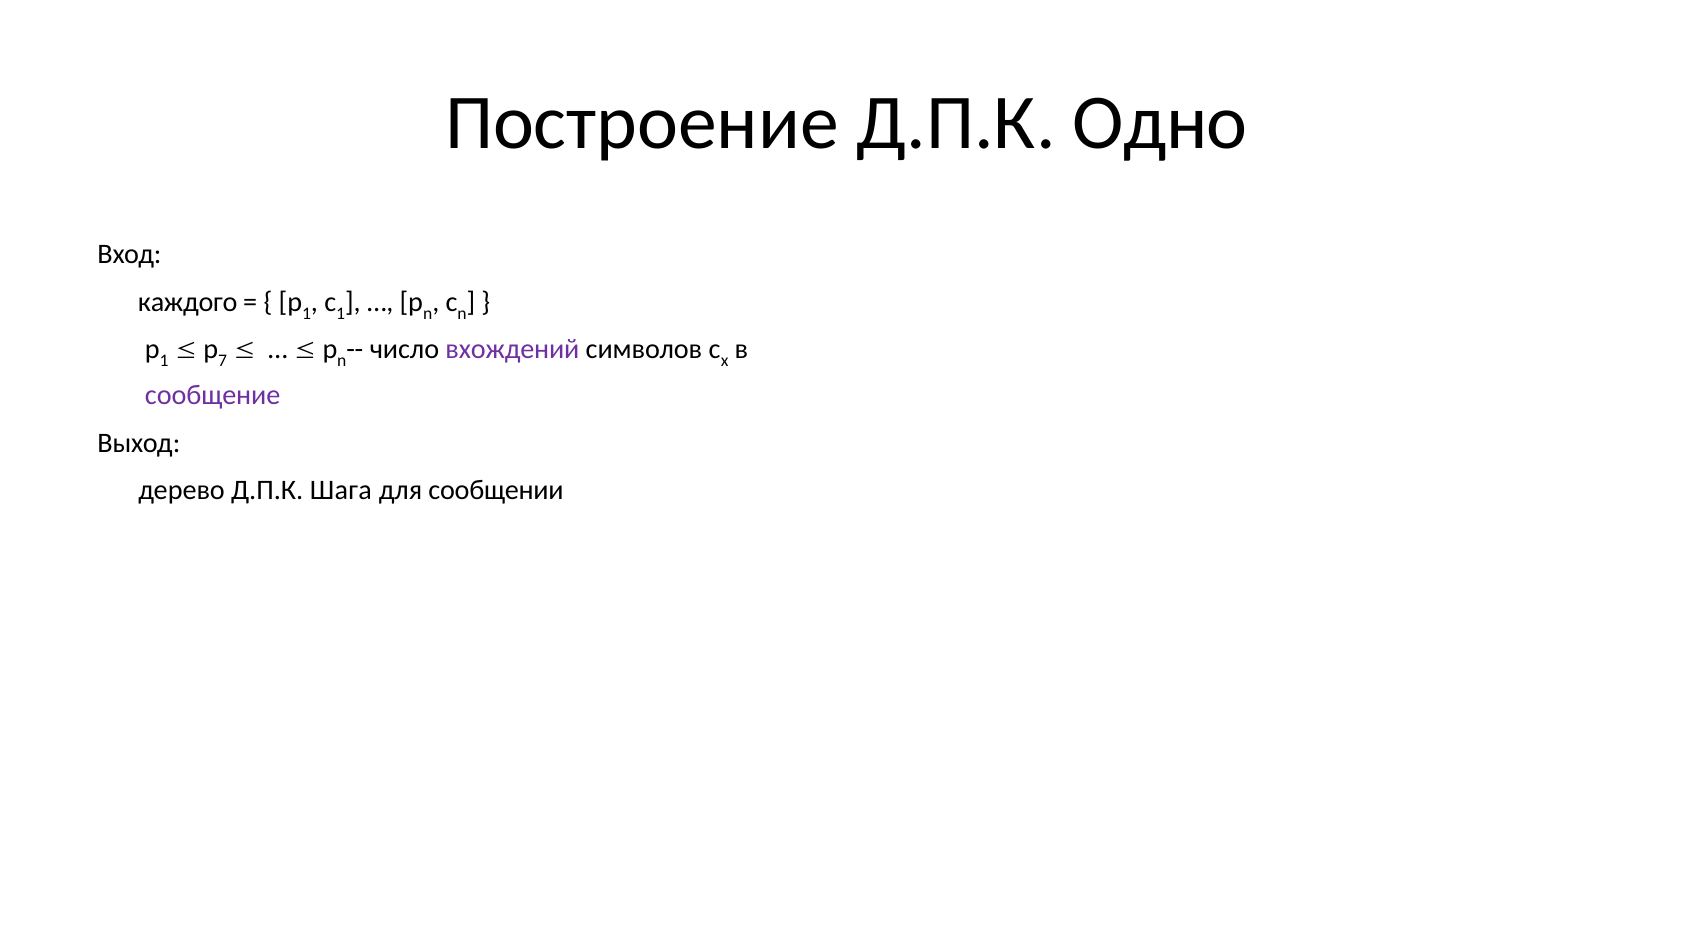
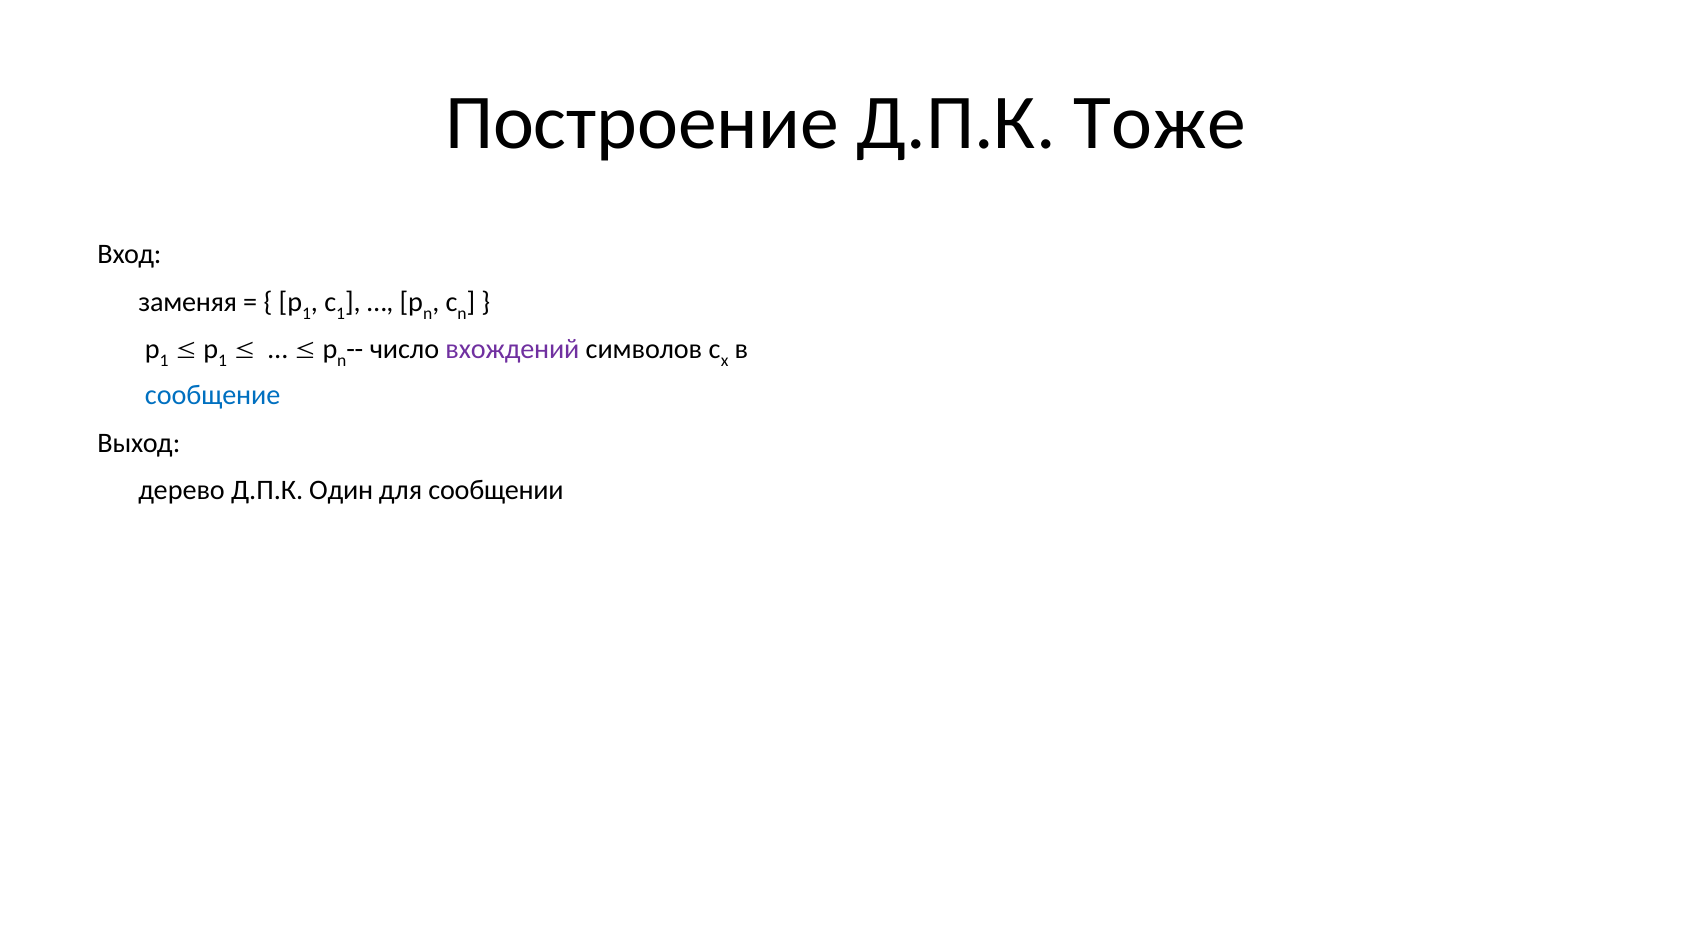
Одно: Одно -> Тоже
каждого: каждого -> заменяя
7 at (222, 361): 7 -> 1
сообщение colour: purple -> blue
Шага: Шага -> Один
